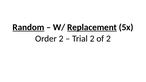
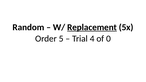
Random underline: present -> none
Order 2: 2 -> 5
Trial 2: 2 -> 4
of 2: 2 -> 0
